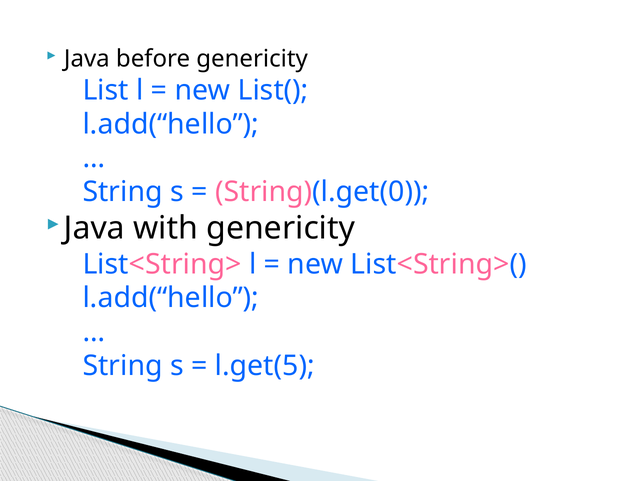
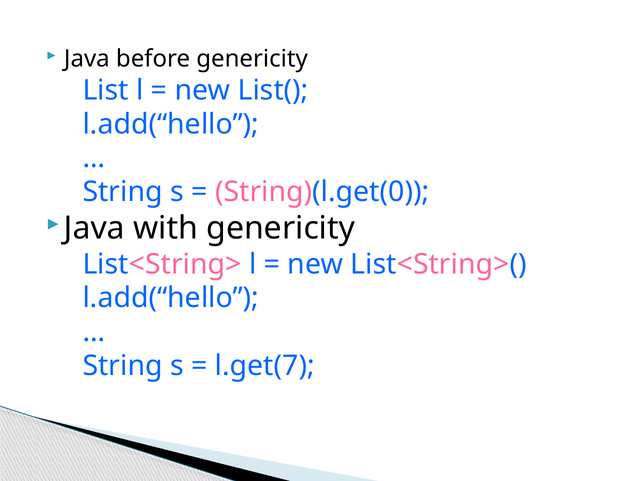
l.get(5: l.get(5 -> l.get(7
